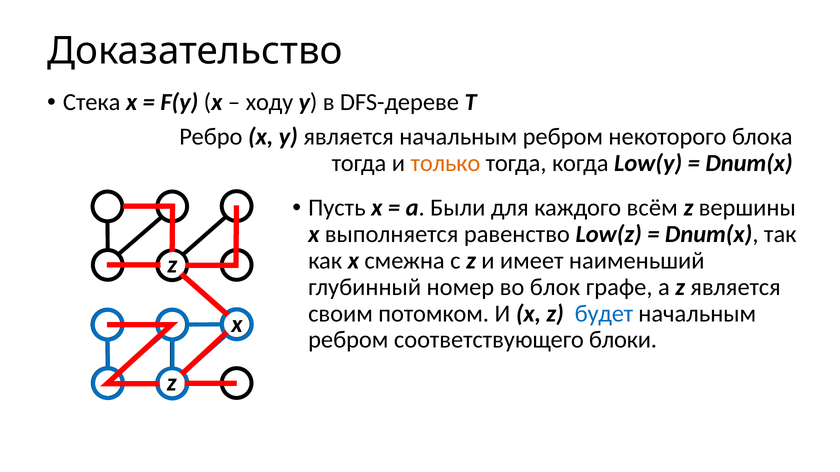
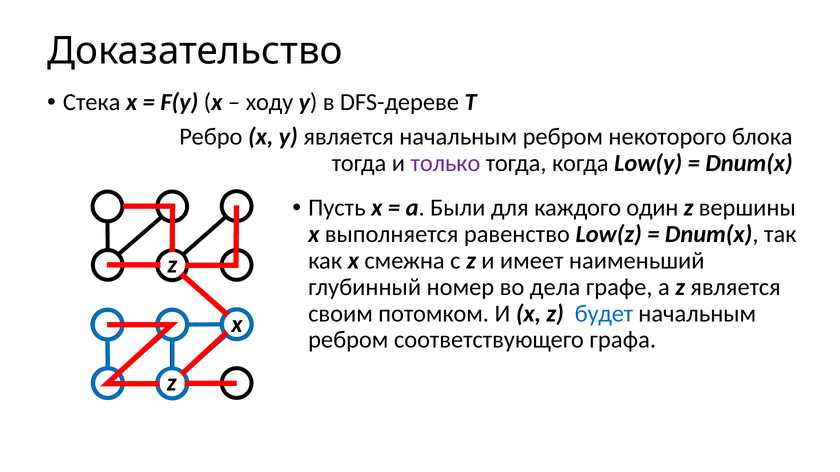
только colour: orange -> purple
всём: всём -> один
блок: блок -> дела
блоки: блоки -> графа
